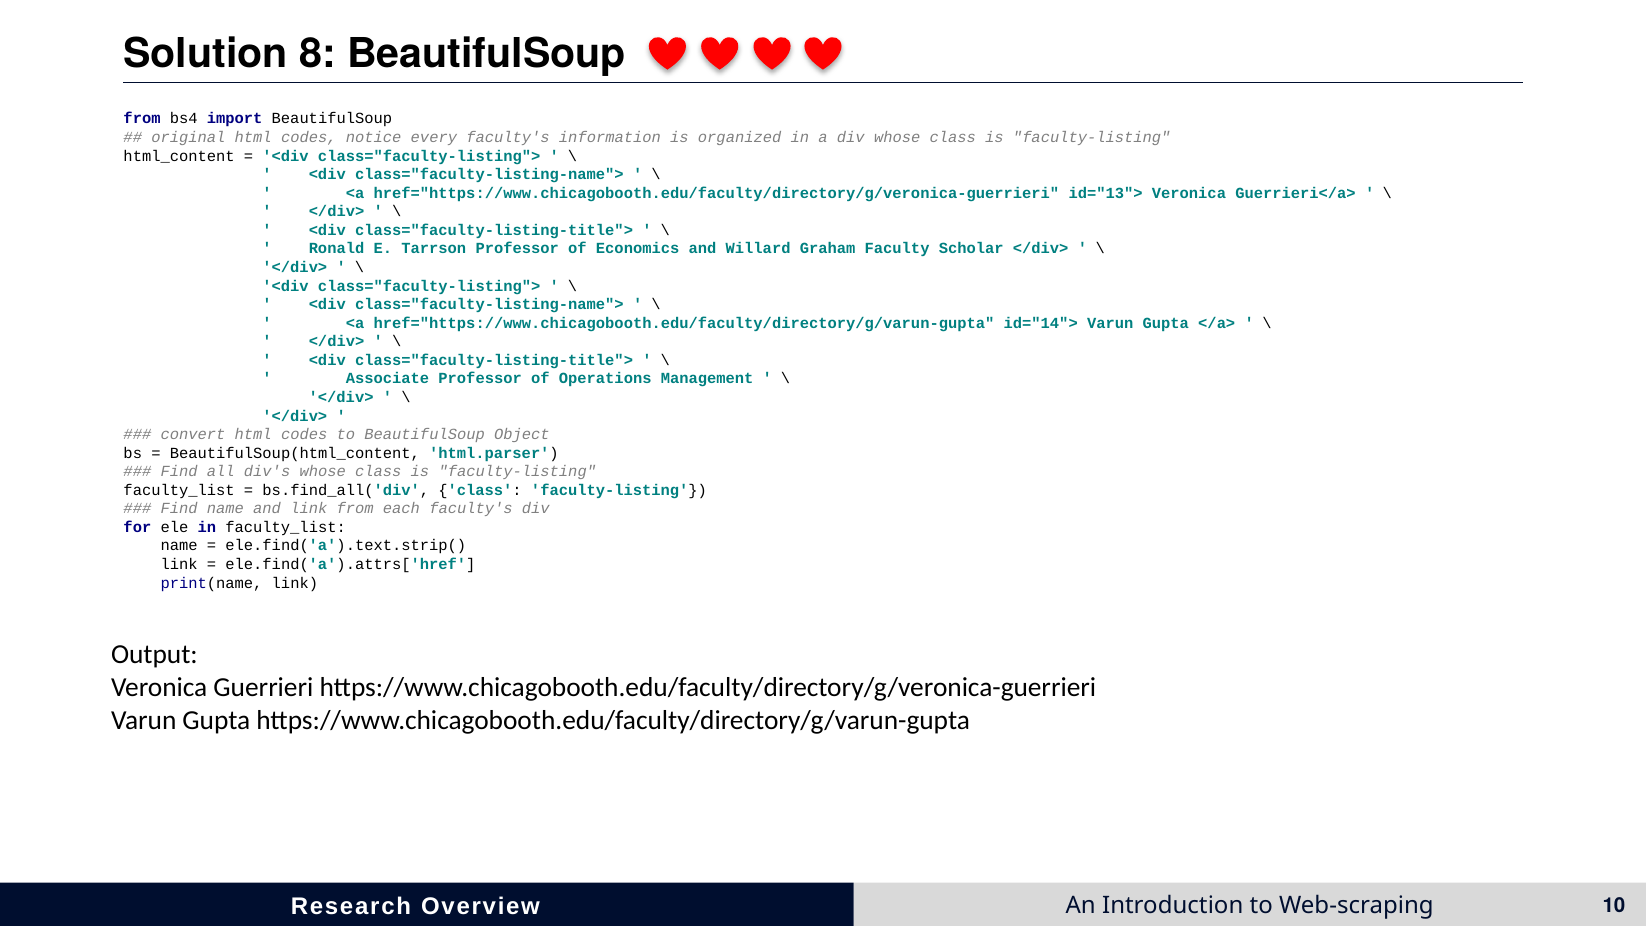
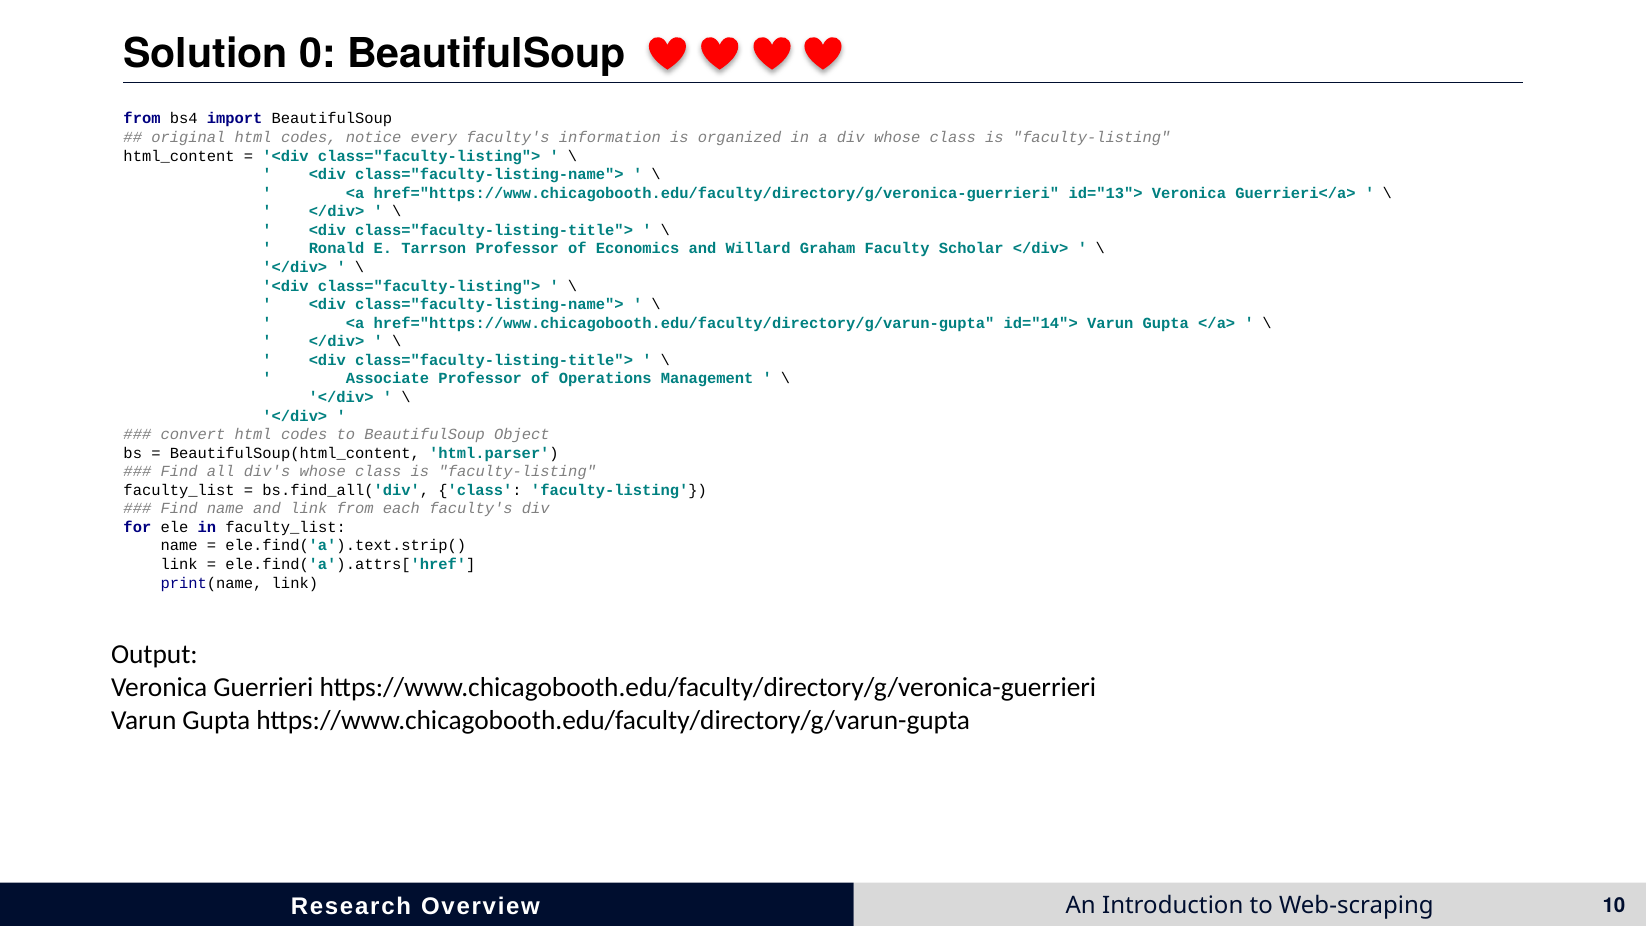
8: 8 -> 0
